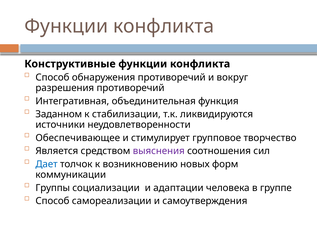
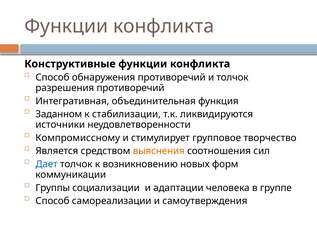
и вокруг: вокруг -> толчок
Обеспечивающее: Обеспечивающее -> Компромиссному
выяснения colour: purple -> orange
